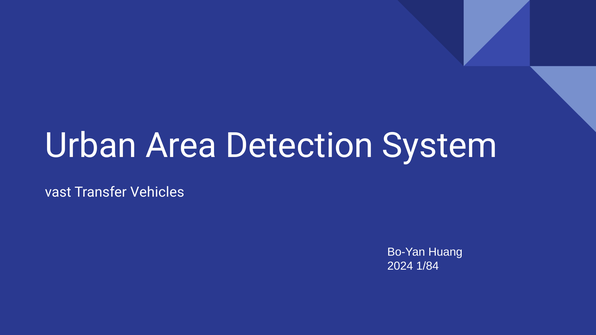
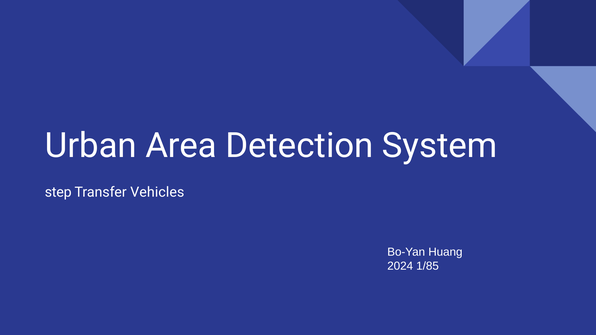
vast: vast -> step
1/84: 1/84 -> 1/85
